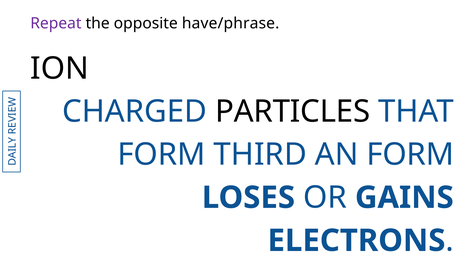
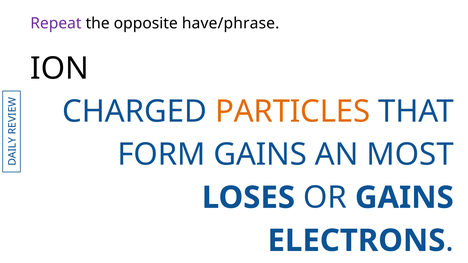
PARTICLES colour: black -> orange
FORM THIRD: THIRD -> GAINS
AN FORM: FORM -> MOST
